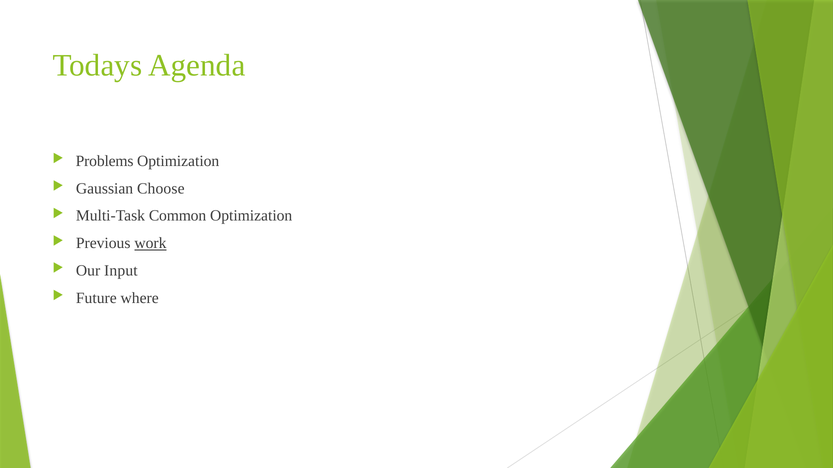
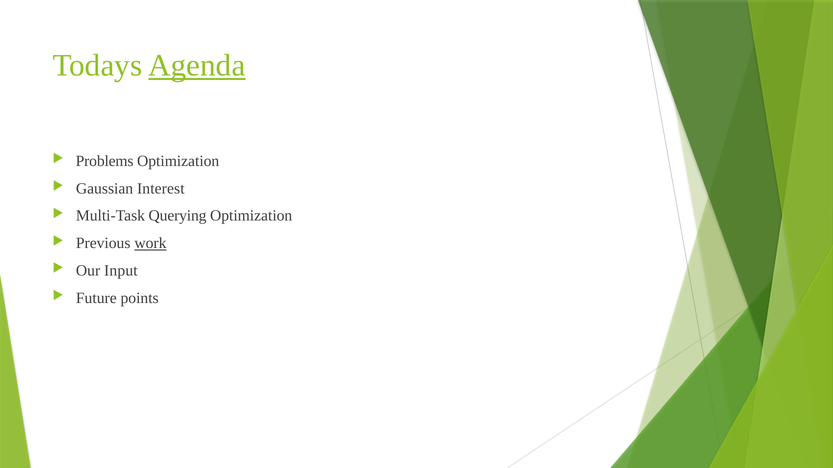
Agenda underline: none -> present
Choose: Choose -> Interest
Common: Common -> Querying
where: where -> points
